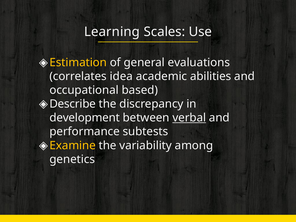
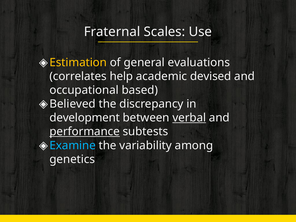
Learning: Learning -> Fraternal
idea: idea -> help
abilities: abilities -> devised
Describe: Describe -> Believed
performance underline: none -> present
Examine colour: yellow -> light blue
